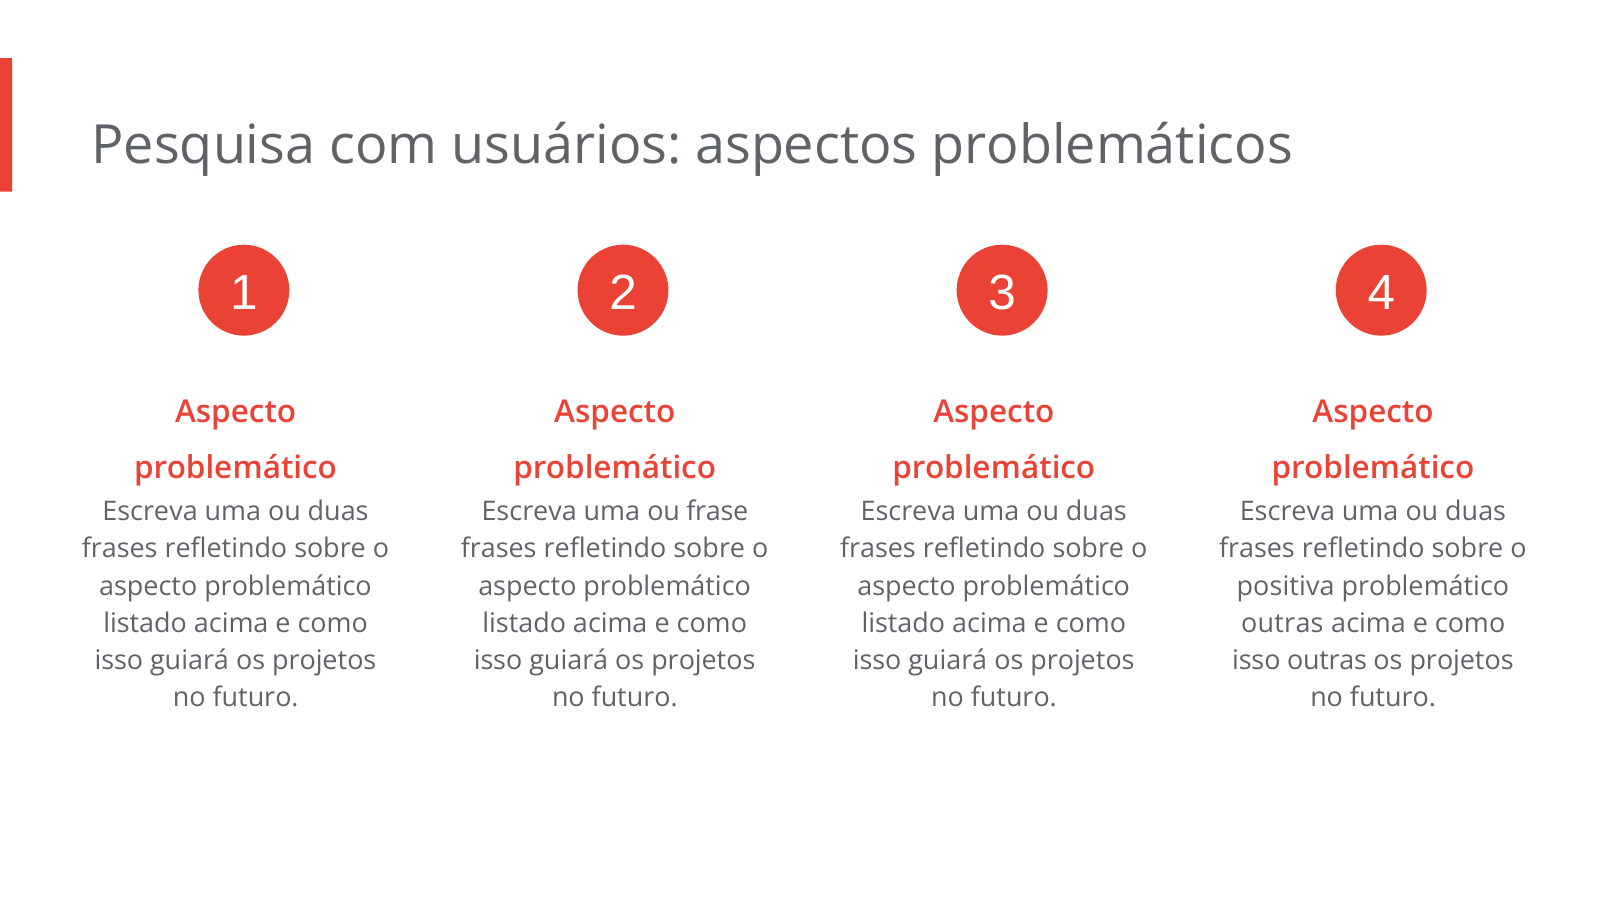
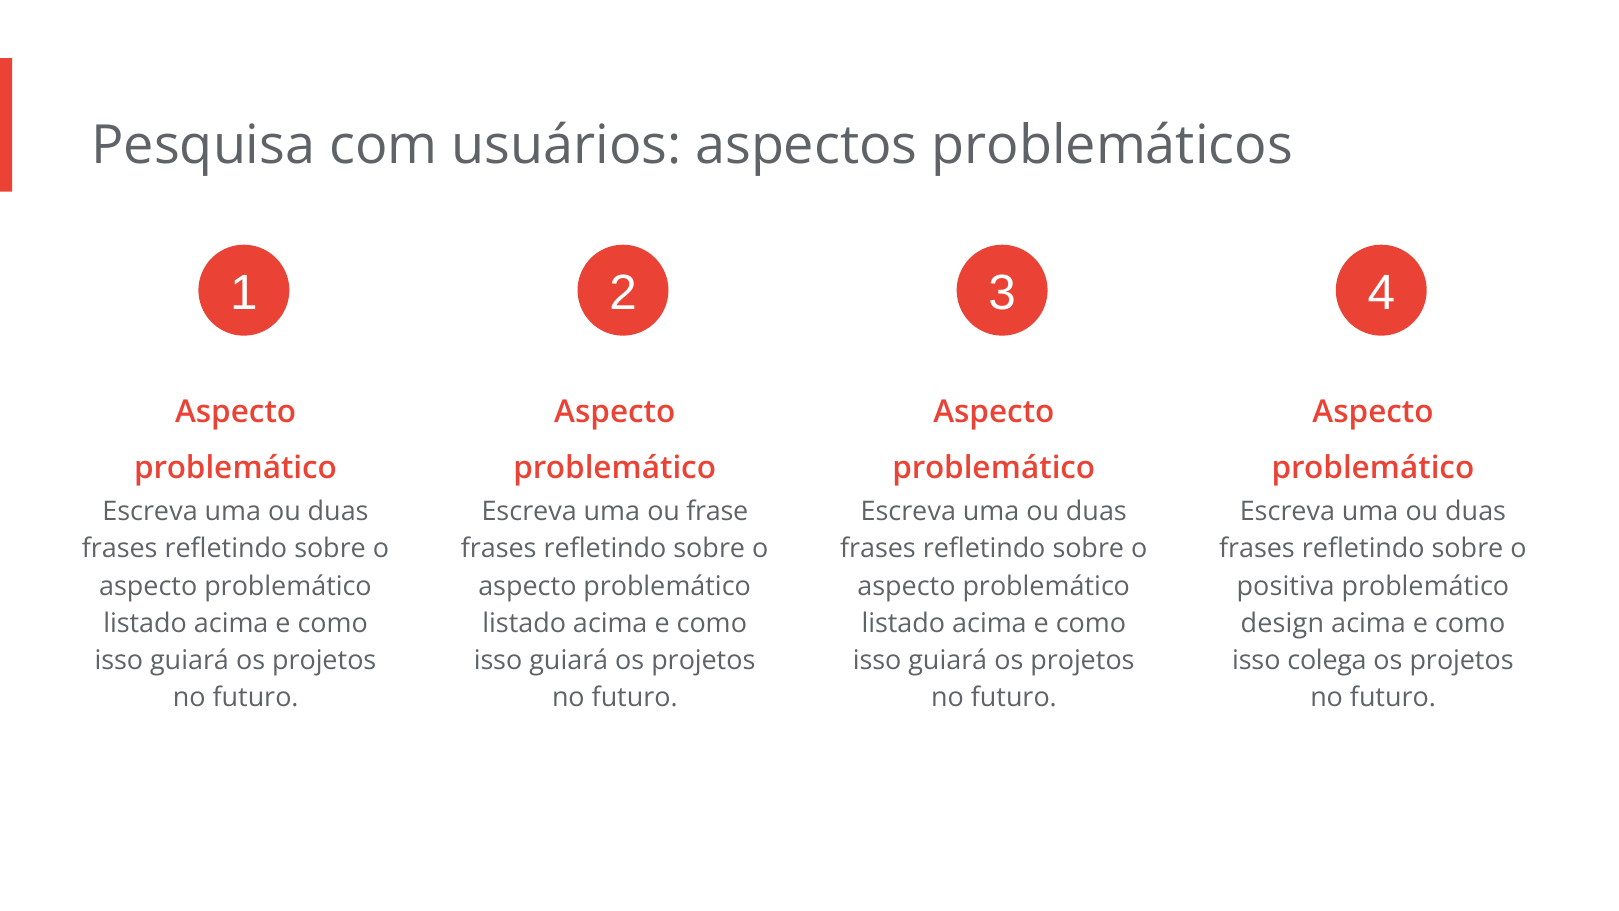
outras at (1282, 623): outras -> design
isso outras: outras -> colega
